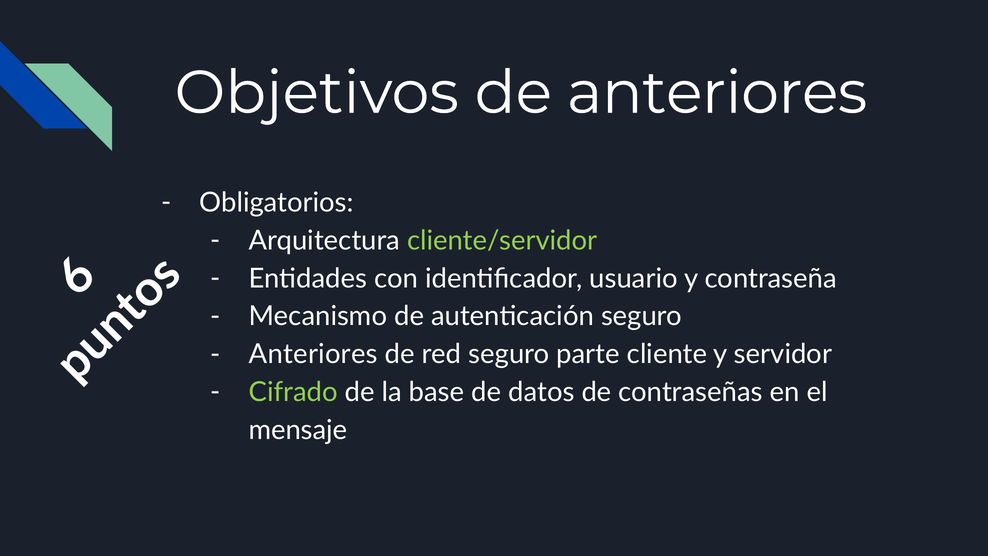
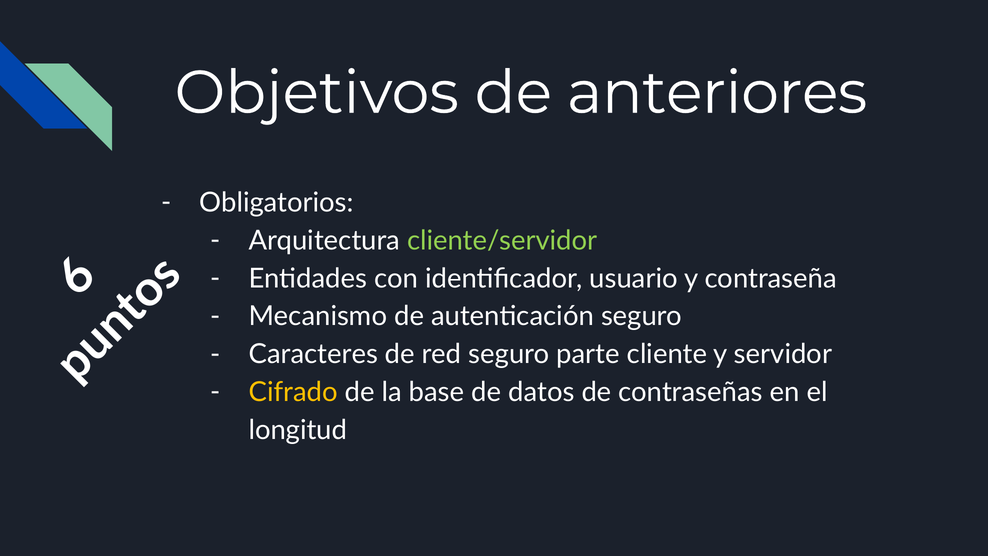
Anteriores at (313, 354): Anteriores -> Caracteres
Cifrado colour: light green -> yellow
mensaje: mensaje -> longitud
